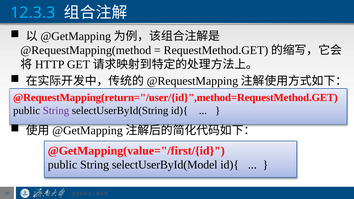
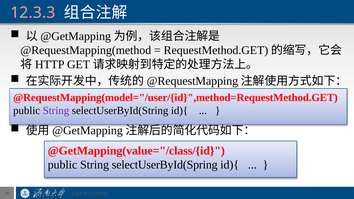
12.3.3 colour: light blue -> pink
@RequestMapping(return="/user/{id}",method=RequestMethod.GET: @RequestMapping(return="/user/{id}",method=RequestMethod.GET -> @RequestMapping(model="/user/{id}",method=RequestMethod.GET
@GetMapping(value="/first/{id: @GetMapping(value="/first/{id -> @GetMapping(value="/class/{id
selectUserById(Model: selectUserById(Model -> selectUserById(Spring
